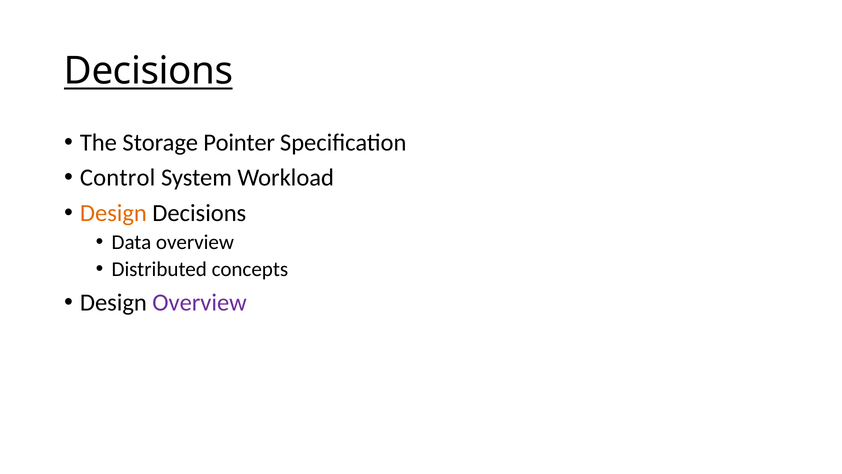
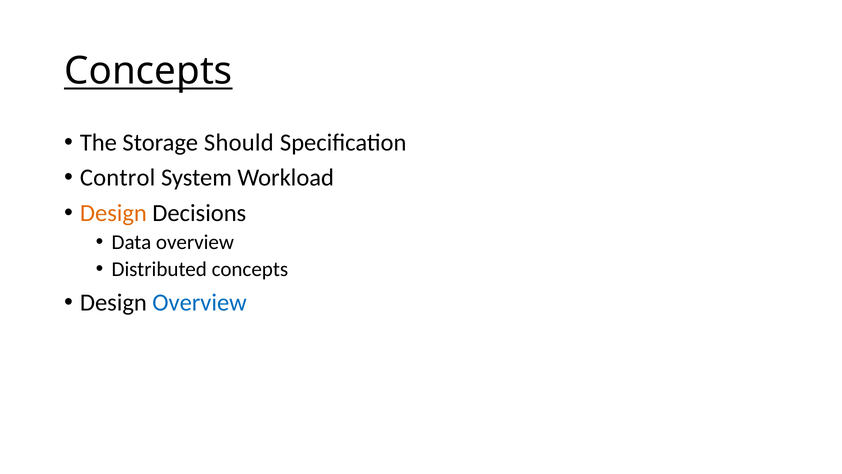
Decisions at (149, 71): Decisions -> Concepts
Pointer: Pointer -> Should
Overview at (200, 302) colour: purple -> blue
